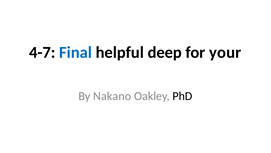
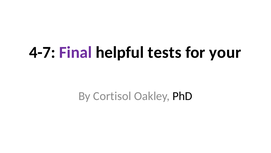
Final colour: blue -> purple
deep: deep -> tests
Nakano: Nakano -> Cortisol
